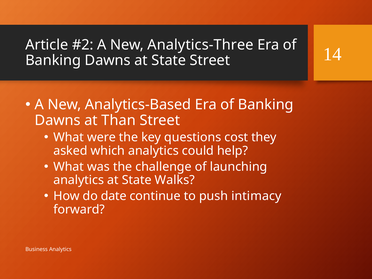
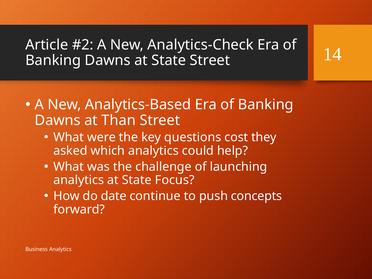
Analytics-Three: Analytics-Three -> Analytics-Check
Walks: Walks -> Focus
intimacy: intimacy -> concepts
